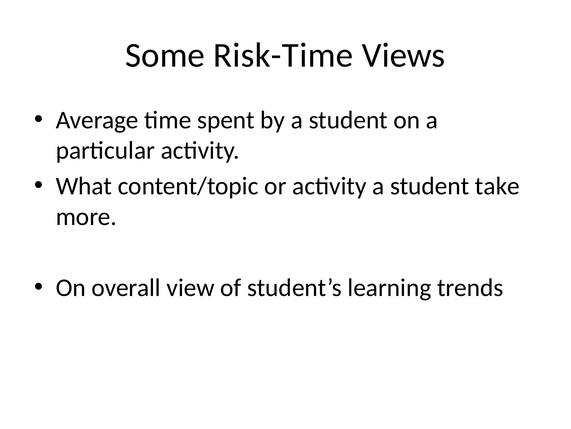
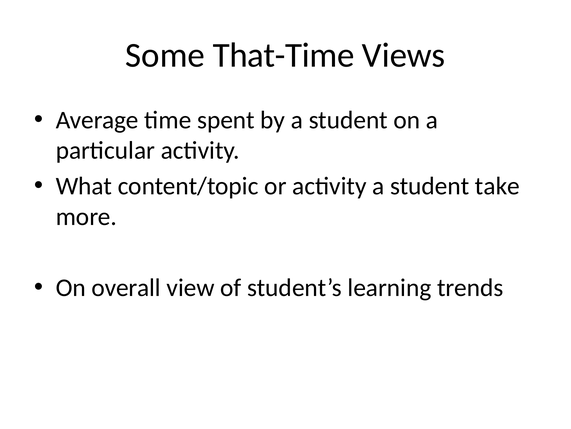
Risk-Time: Risk-Time -> That-Time
